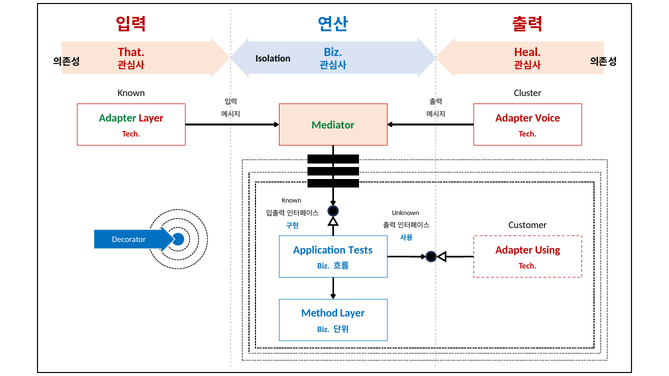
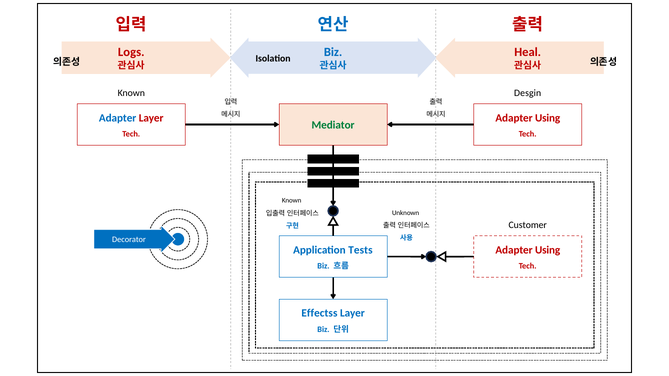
That: That -> Logs
Cluster: Cluster -> Desgin
Adapter at (118, 118) colour: green -> blue
Voice at (548, 118): Voice -> Using
Method: Method -> Effectss
